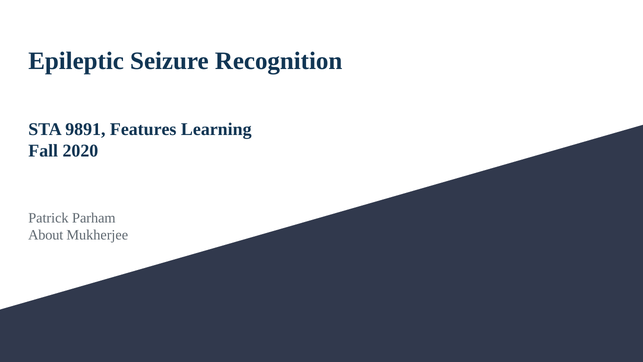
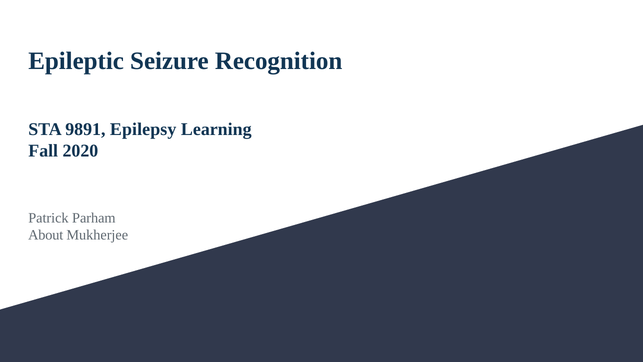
Features: Features -> Epilepsy
